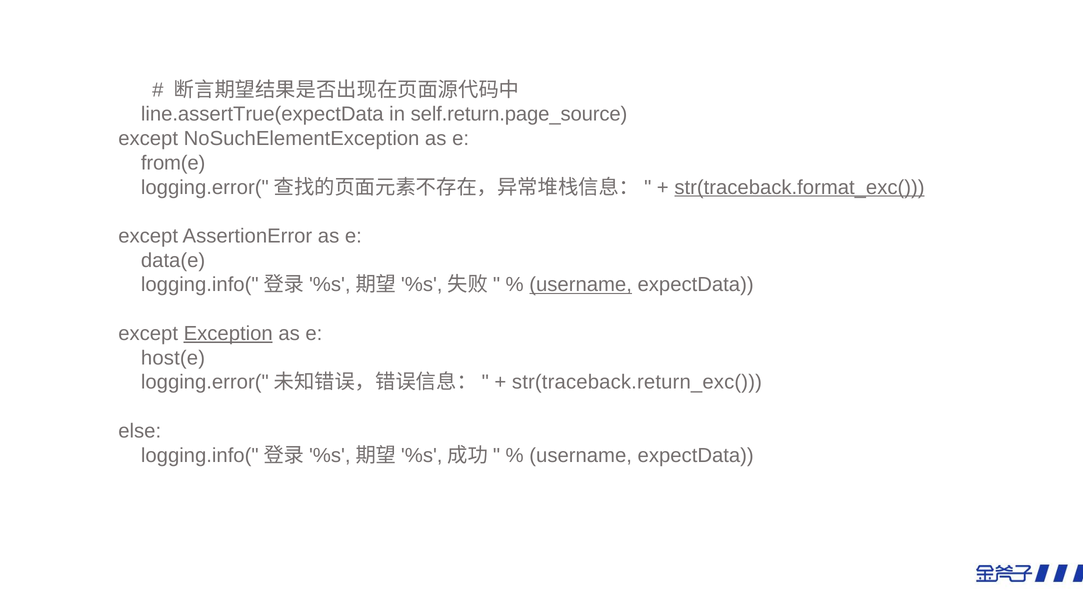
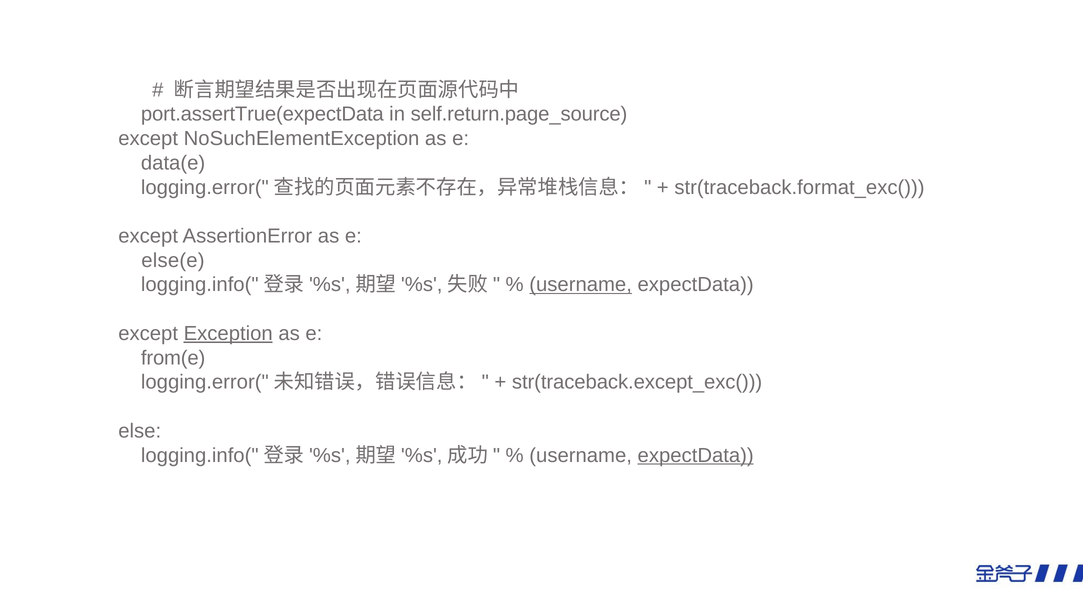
line.assertTrue(expectData: line.assertTrue(expectData -> port.assertTrue(expectData
from(e: from(e -> data(e
str(traceback.format_exc( underline: present -> none
data(e: data(e -> else(e
host(e: host(e -> from(e
str(traceback.return_exc(: str(traceback.return_exc( -> str(traceback.except_exc(
expectData at (696, 455) underline: none -> present
